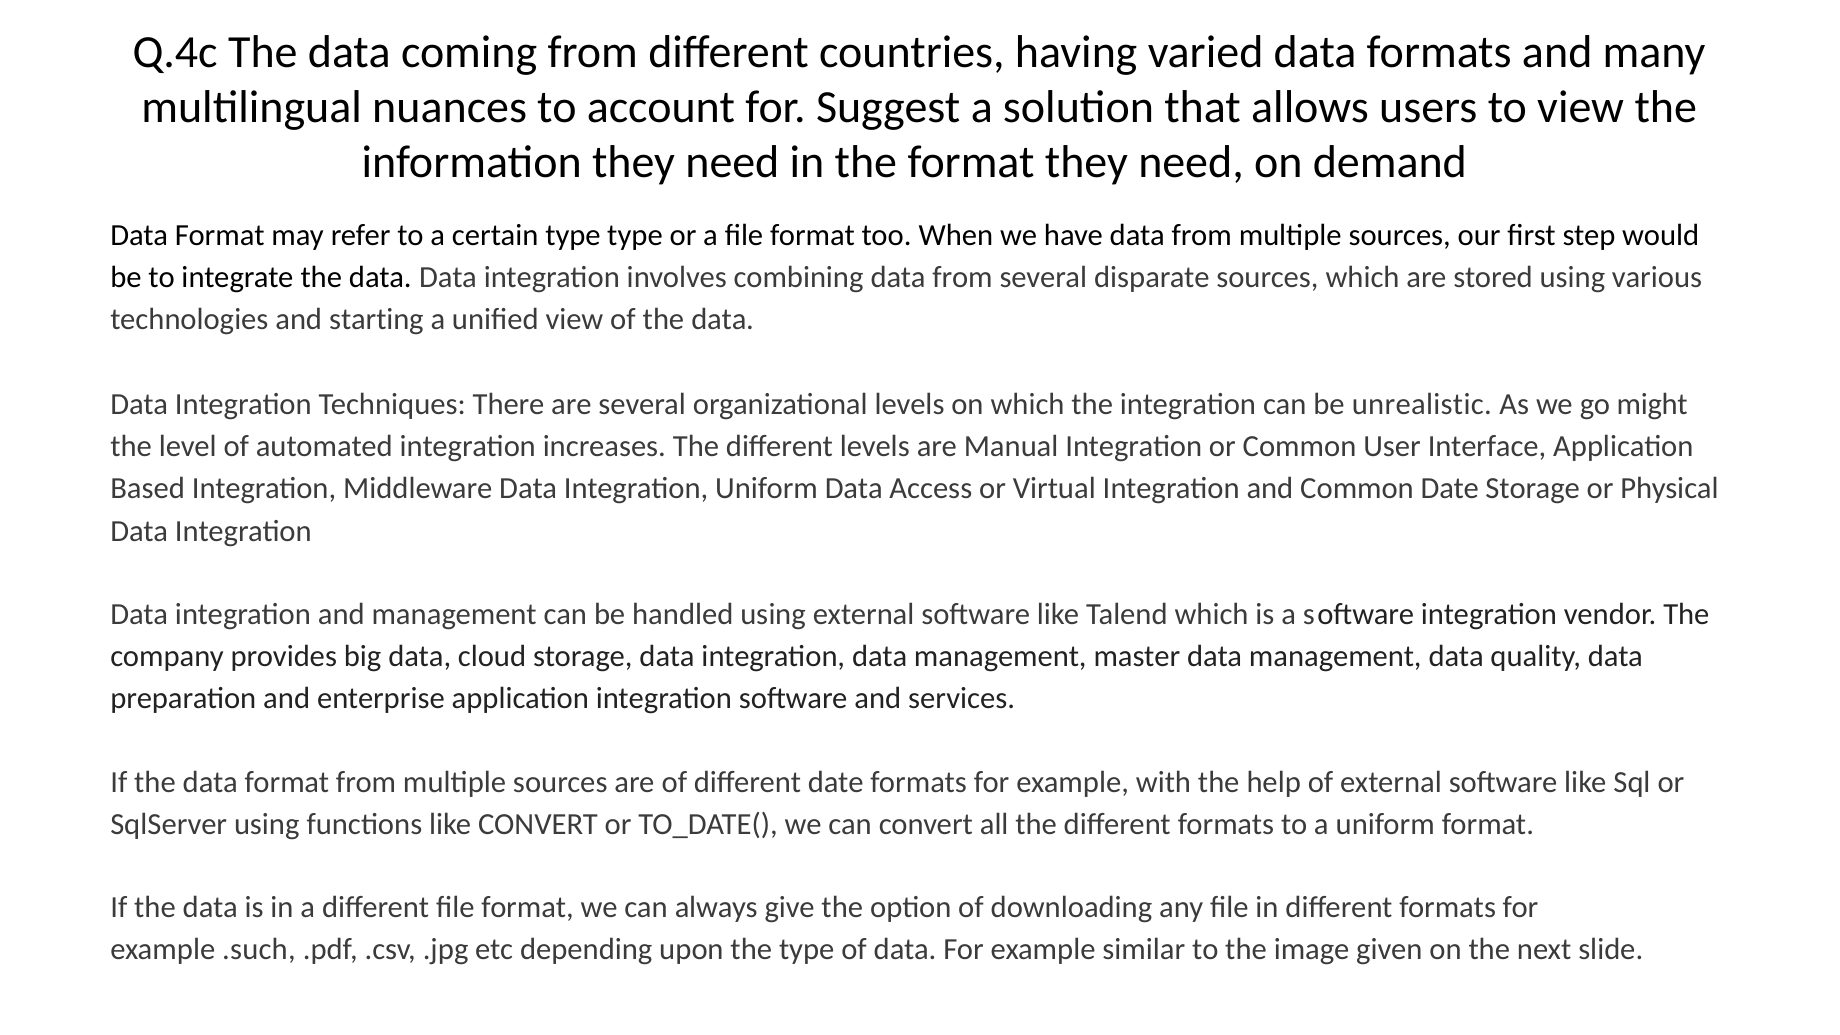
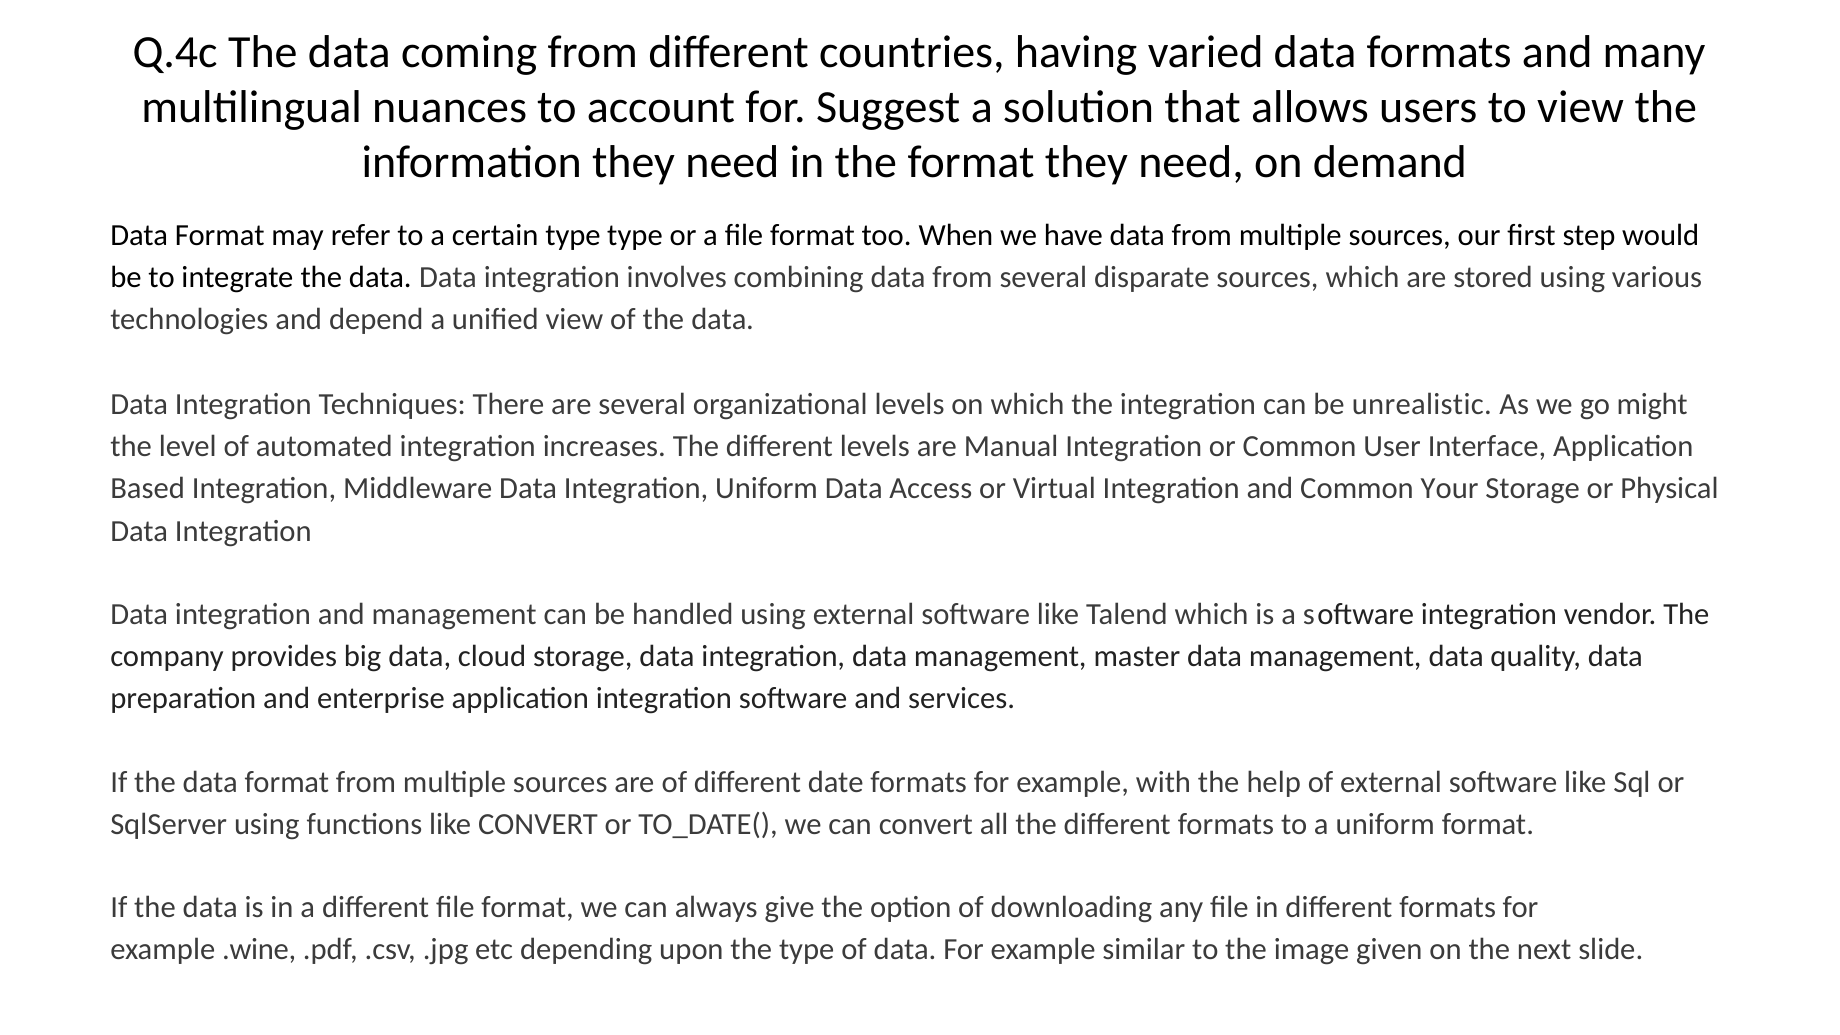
starting: starting -> depend
Common Date: Date -> Your
.such: .such -> .wine
